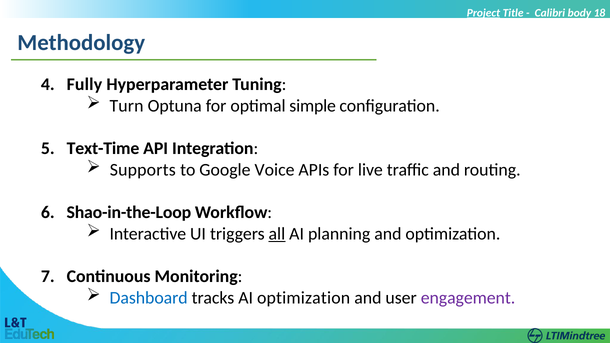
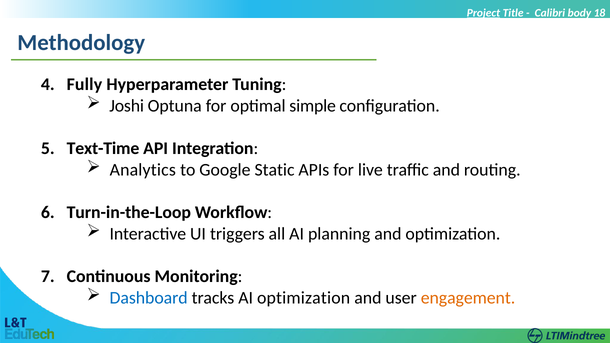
Turn: Turn -> Joshi
Supports: Supports -> Analytics
Voice: Voice -> Static
Shao-in-the-Loop: Shao-in-the-Loop -> Turn-in-the-Loop
all underline: present -> none
engagement colour: purple -> orange
